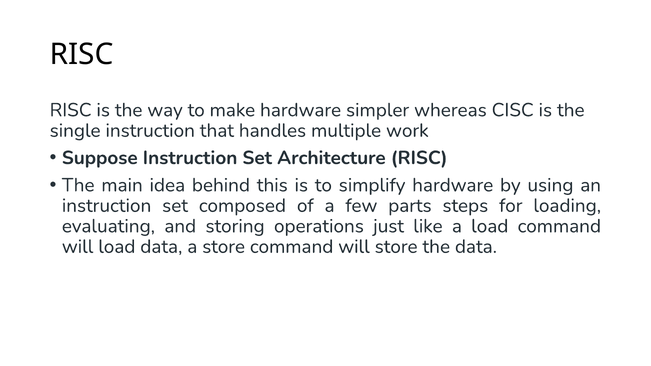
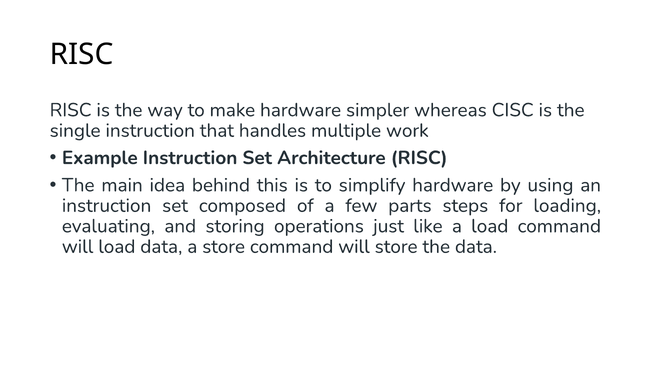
Suppose: Suppose -> Example
